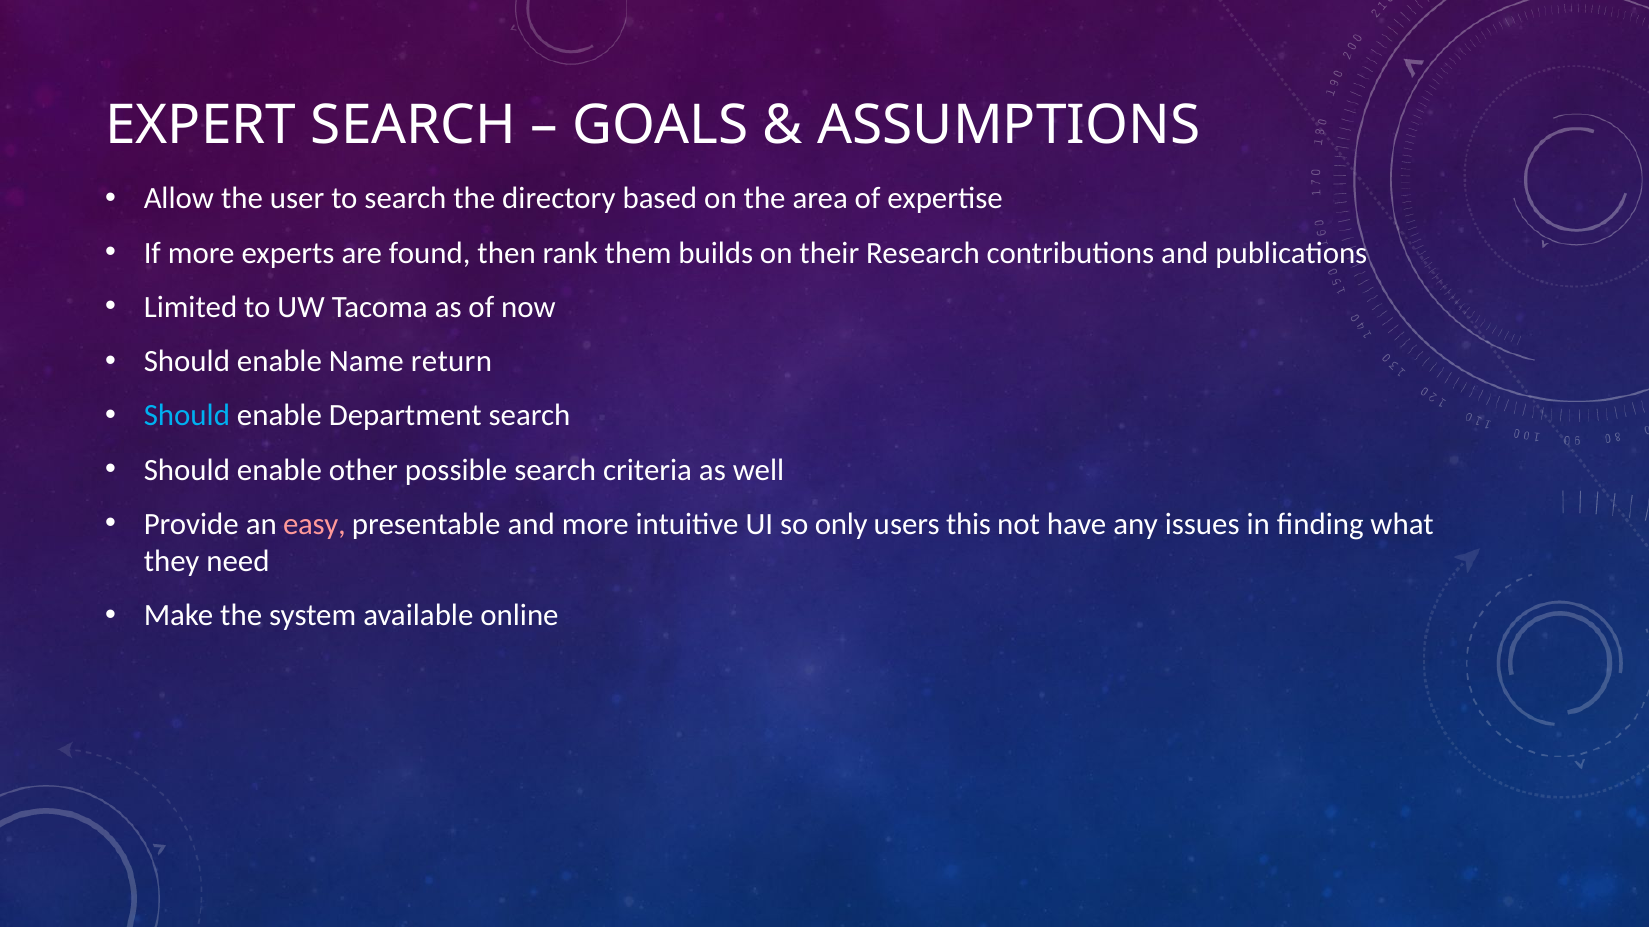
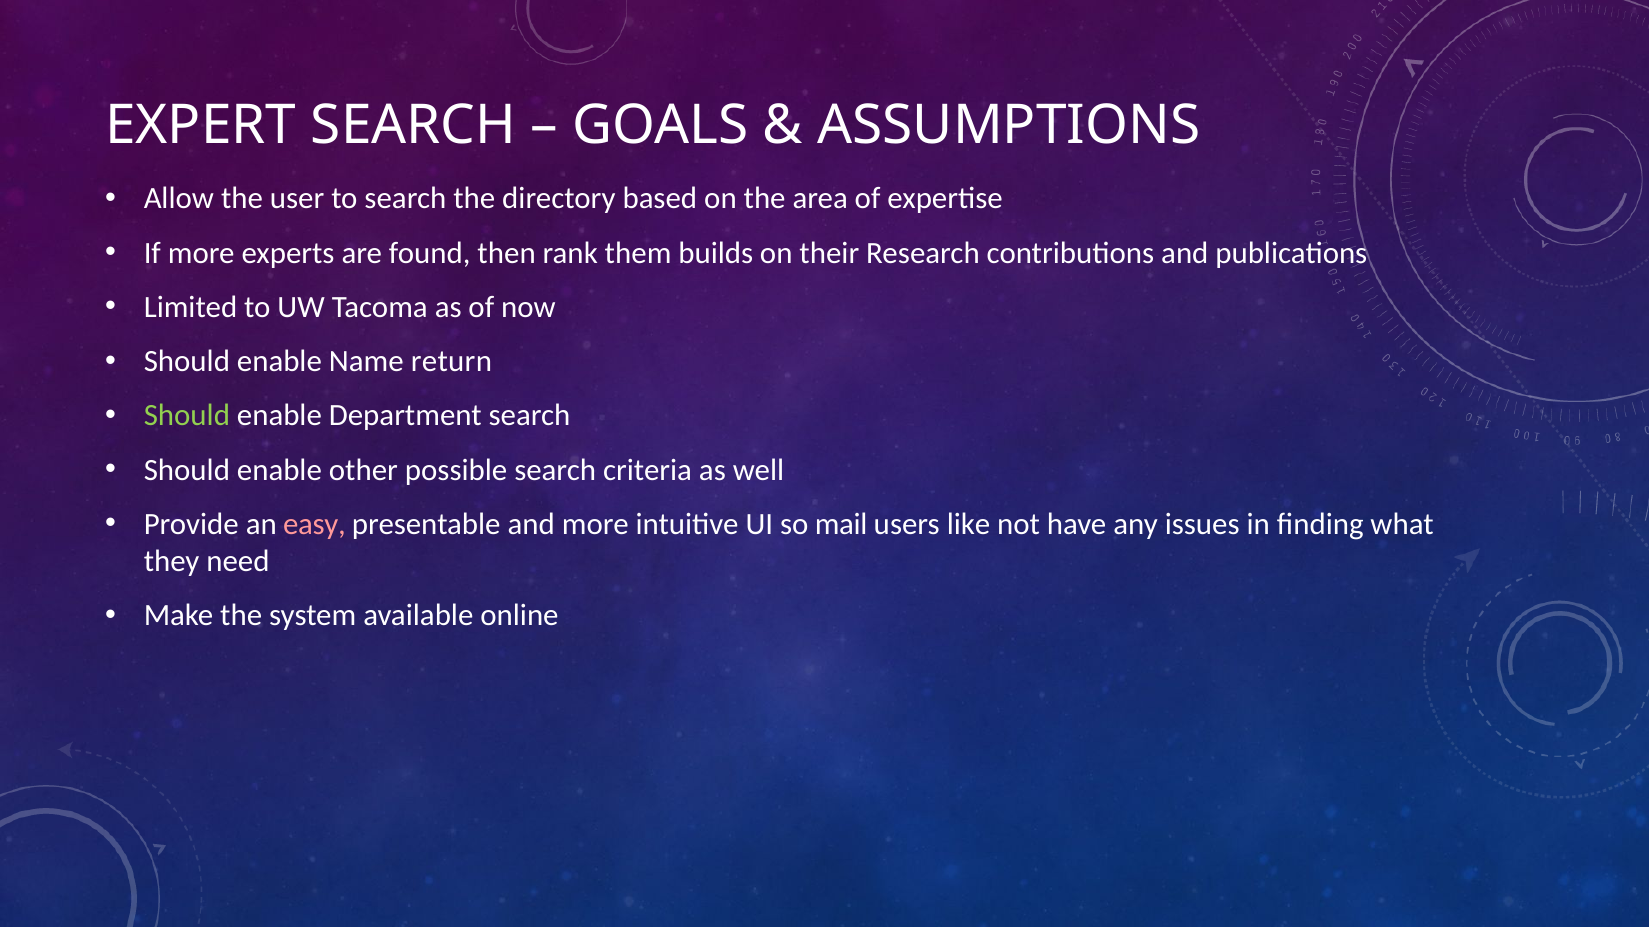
Should at (187, 416) colour: light blue -> light green
only: only -> mail
this: this -> like
